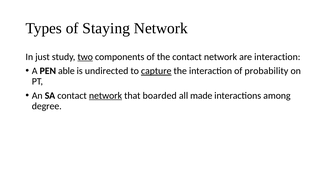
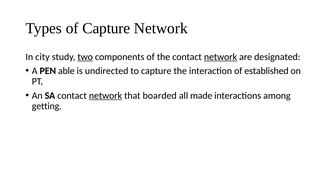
of Staying: Staying -> Capture
just: just -> city
network at (221, 57) underline: none -> present
are interaction: interaction -> designated
capture at (156, 71) underline: present -> none
probability: probability -> established
degree: degree -> getting
